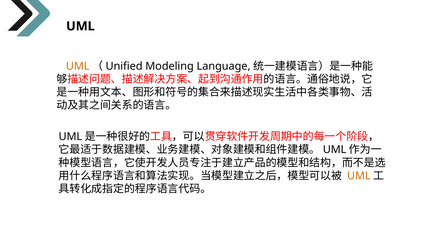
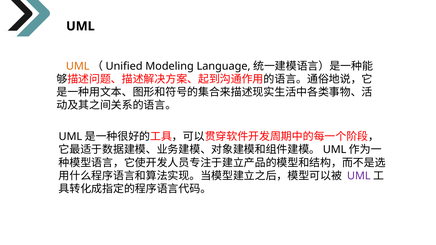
UML at (359, 176) colour: orange -> purple
